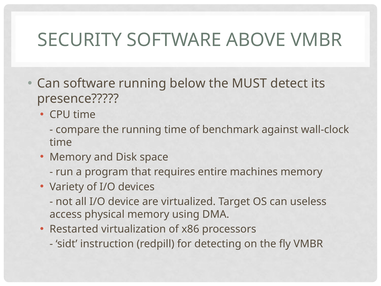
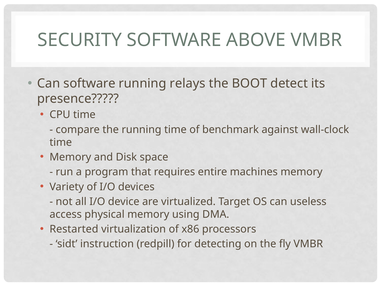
below: below -> relays
MUST: MUST -> BOOT
